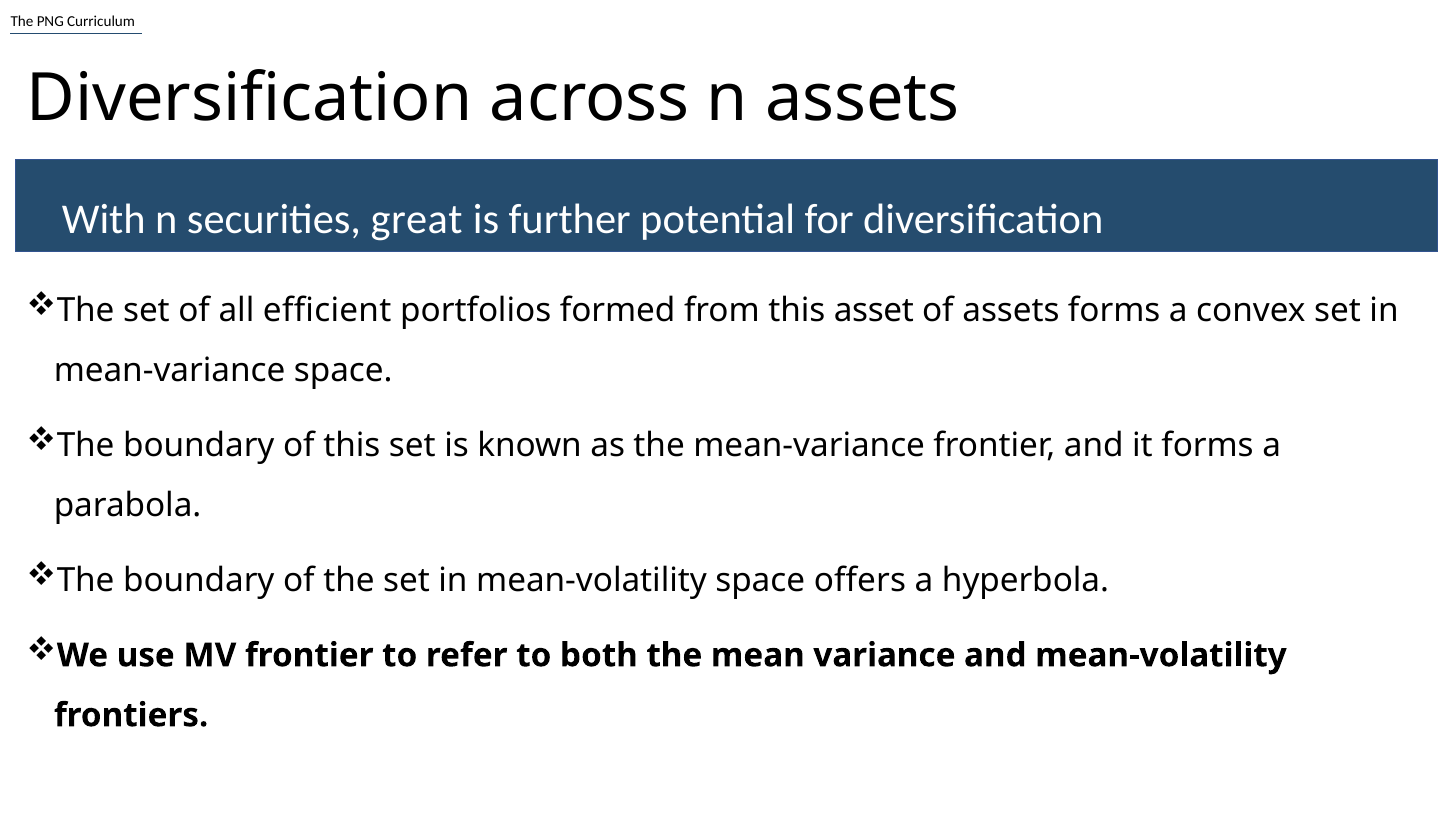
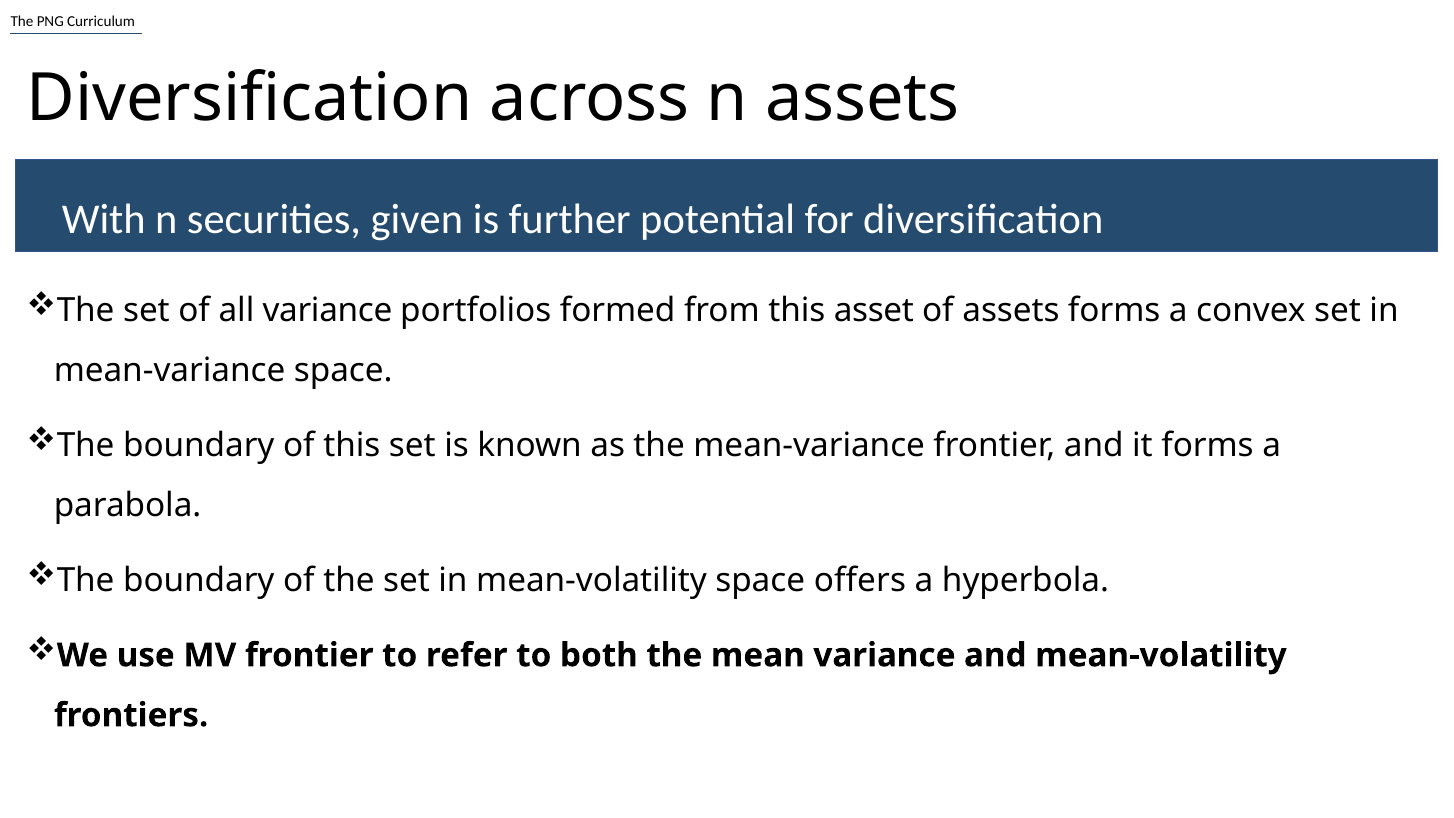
great: great -> given
all efficient: efficient -> variance
